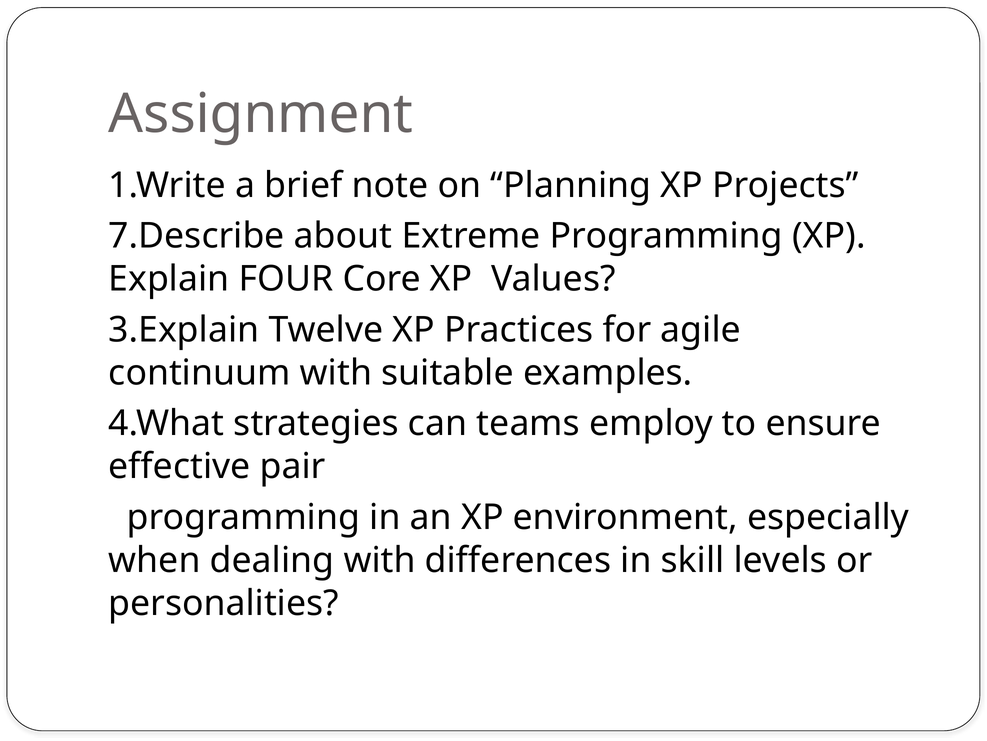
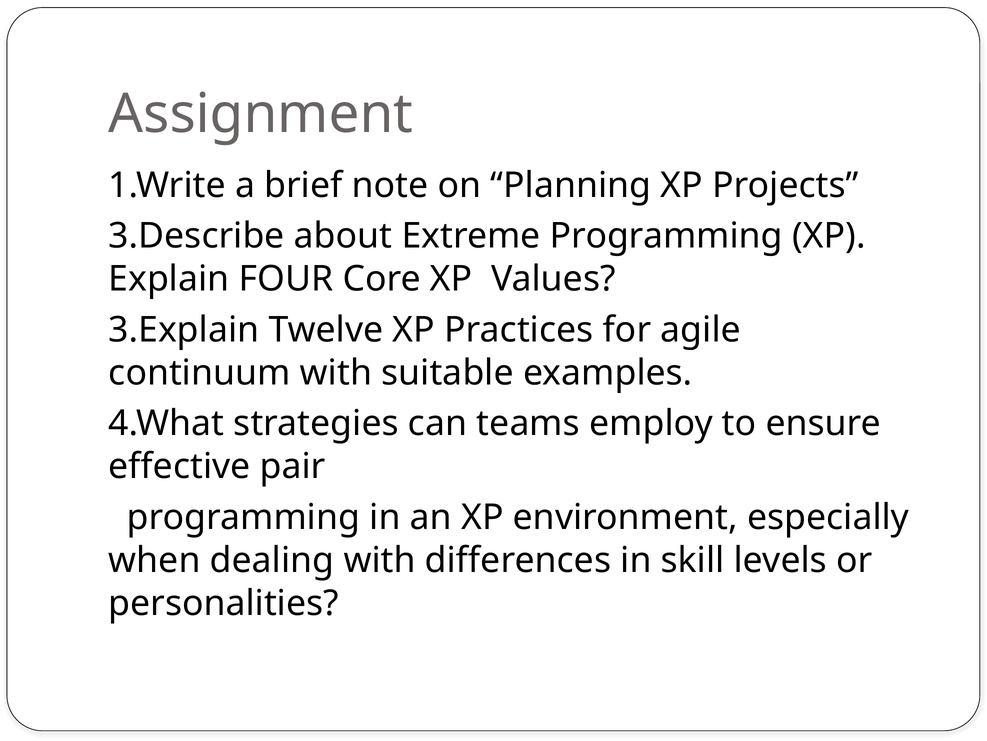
7.Describe: 7.Describe -> 3.Describe
